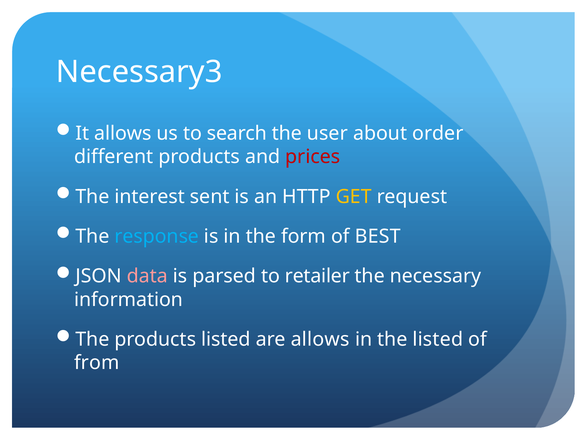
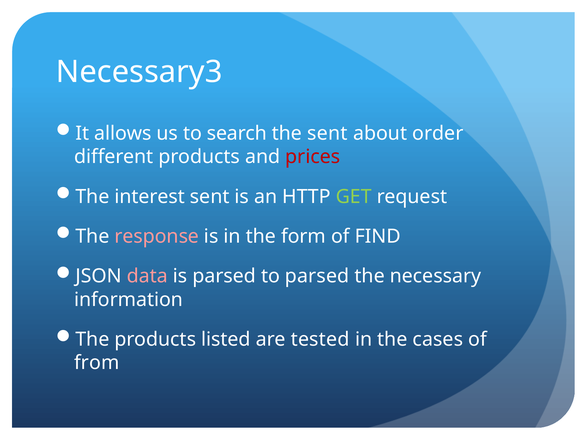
the user: user -> sent
GET colour: yellow -> light green
response colour: light blue -> pink
BEST: BEST -> FIND
to retailer: retailer -> parsed
are allows: allows -> tested
the listed: listed -> cases
